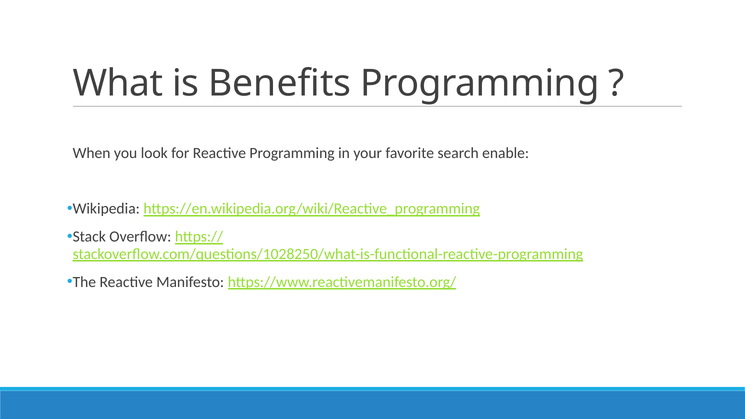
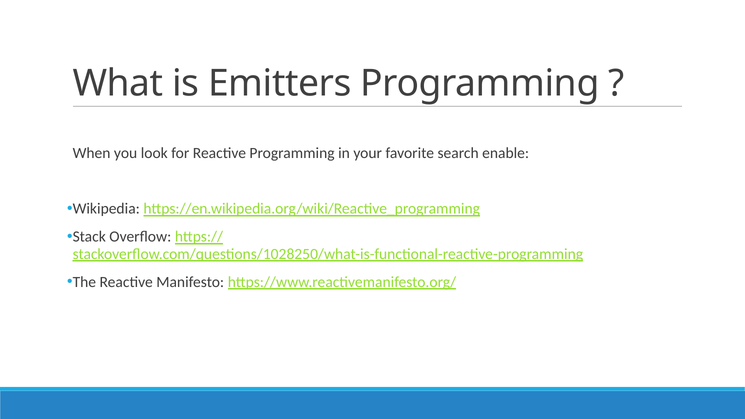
Benefits: Benefits -> Emitters
